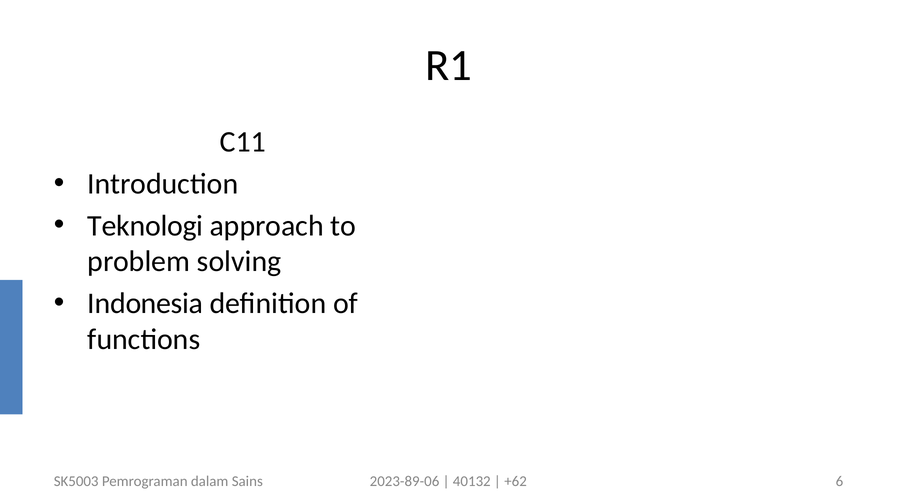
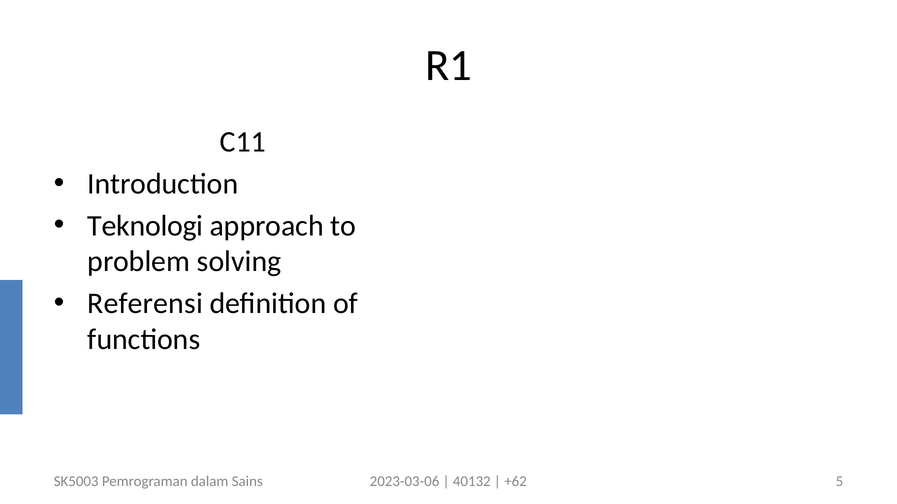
Indonesia: Indonesia -> Referensi
2023-89-06: 2023-89-06 -> 2023-03-06
6: 6 -> 5
